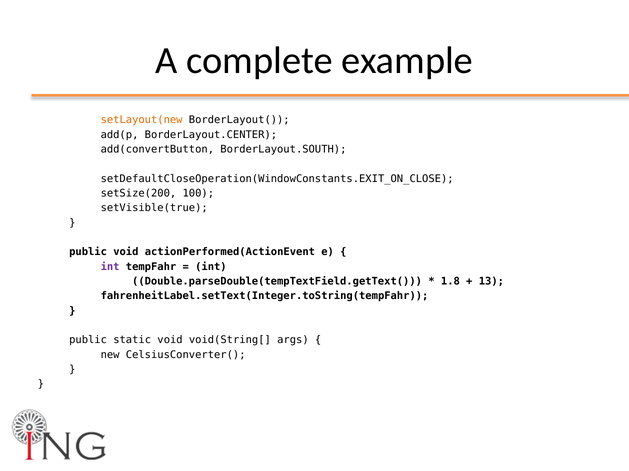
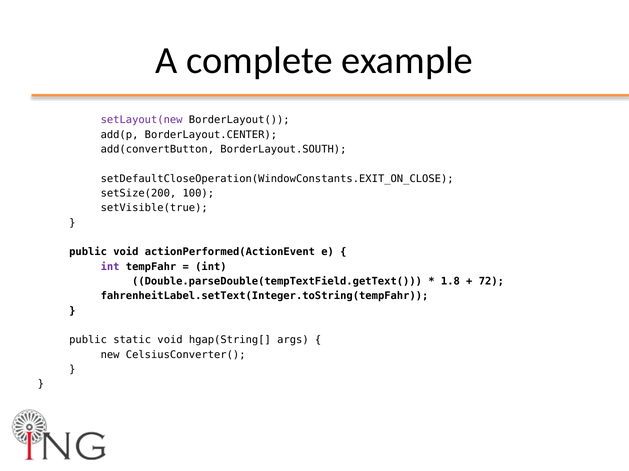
setLayout(new colour: orange -> purple
13: 13 -> 72
void(String[: void(String[ -> hgap(String[
